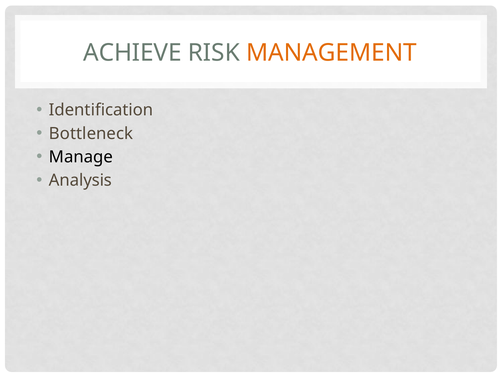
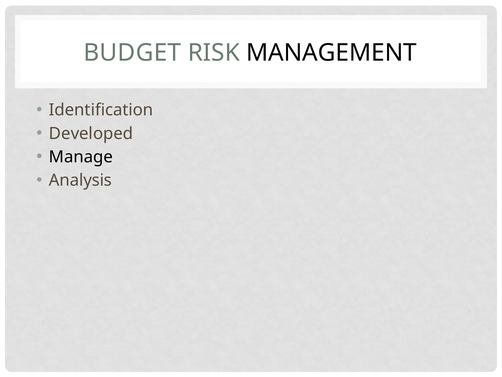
ACHIEVE: ACHIEVE -> BUDGET
MANAGEMENT colour: orange -> black
Bottleneck: Bottleneck -> Developed
